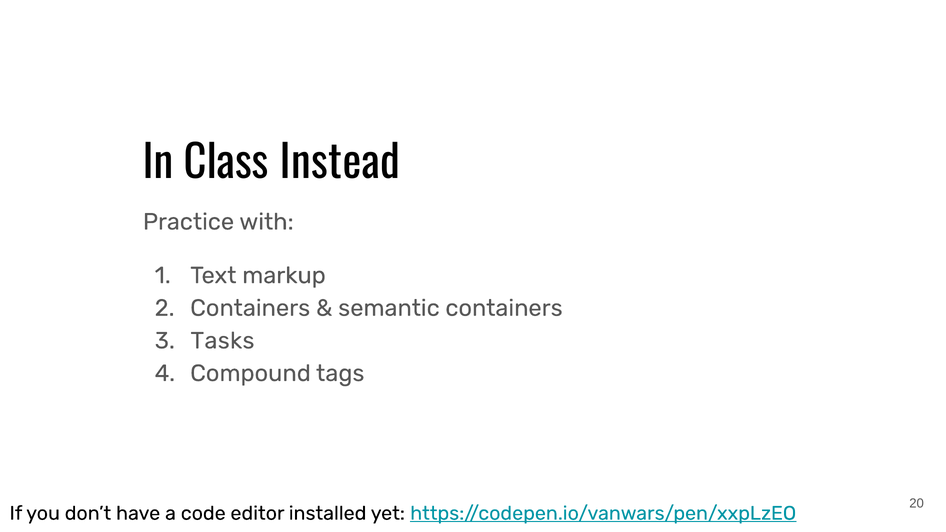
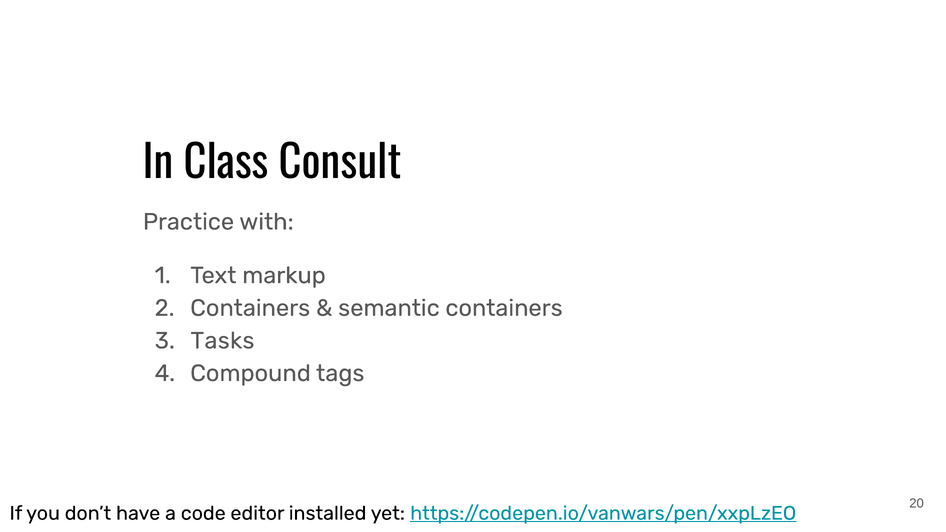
Instead: Instead -> Consult
